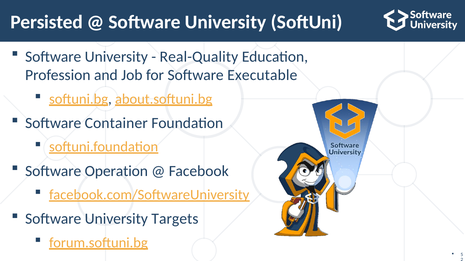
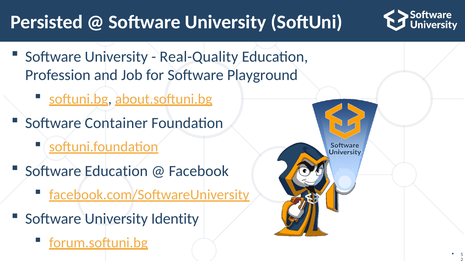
Executable: Executable -> Playground
Software Operation: Operation -> Education
Targets: Targets -> Identity
